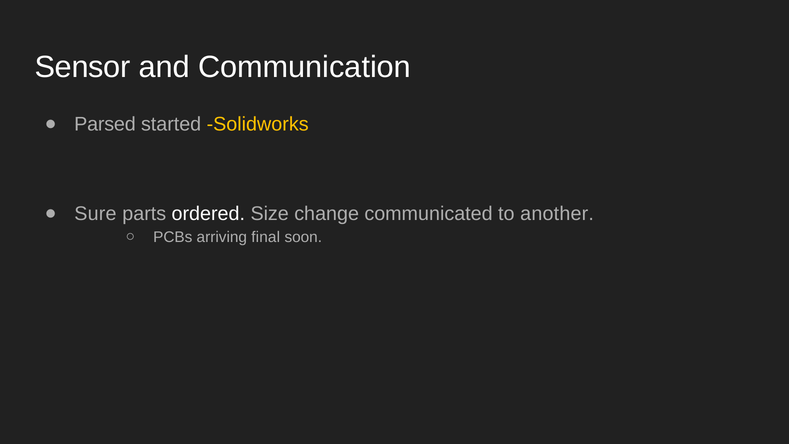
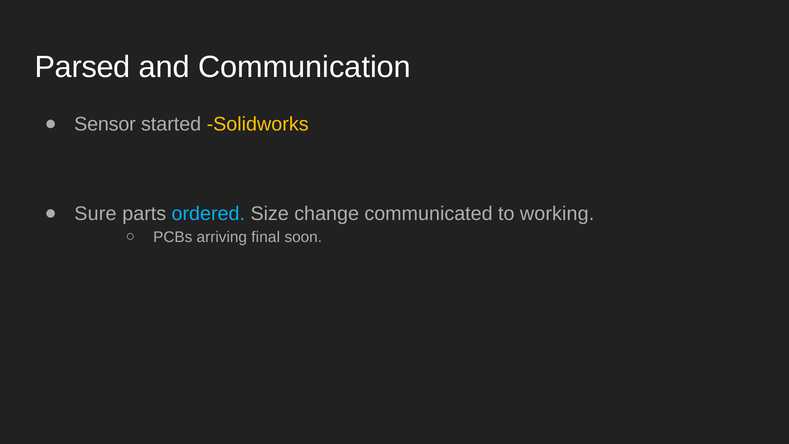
Sensor: Sensor -> Parsed
Parsed: Parsed -> Sensor
ordered colour: white -> light blue
another: another -> working
